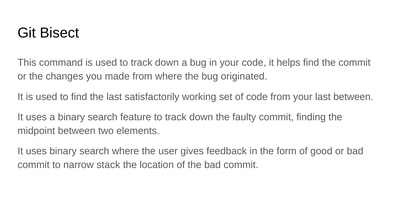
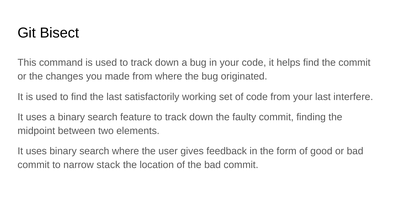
last between: between -> interfere
